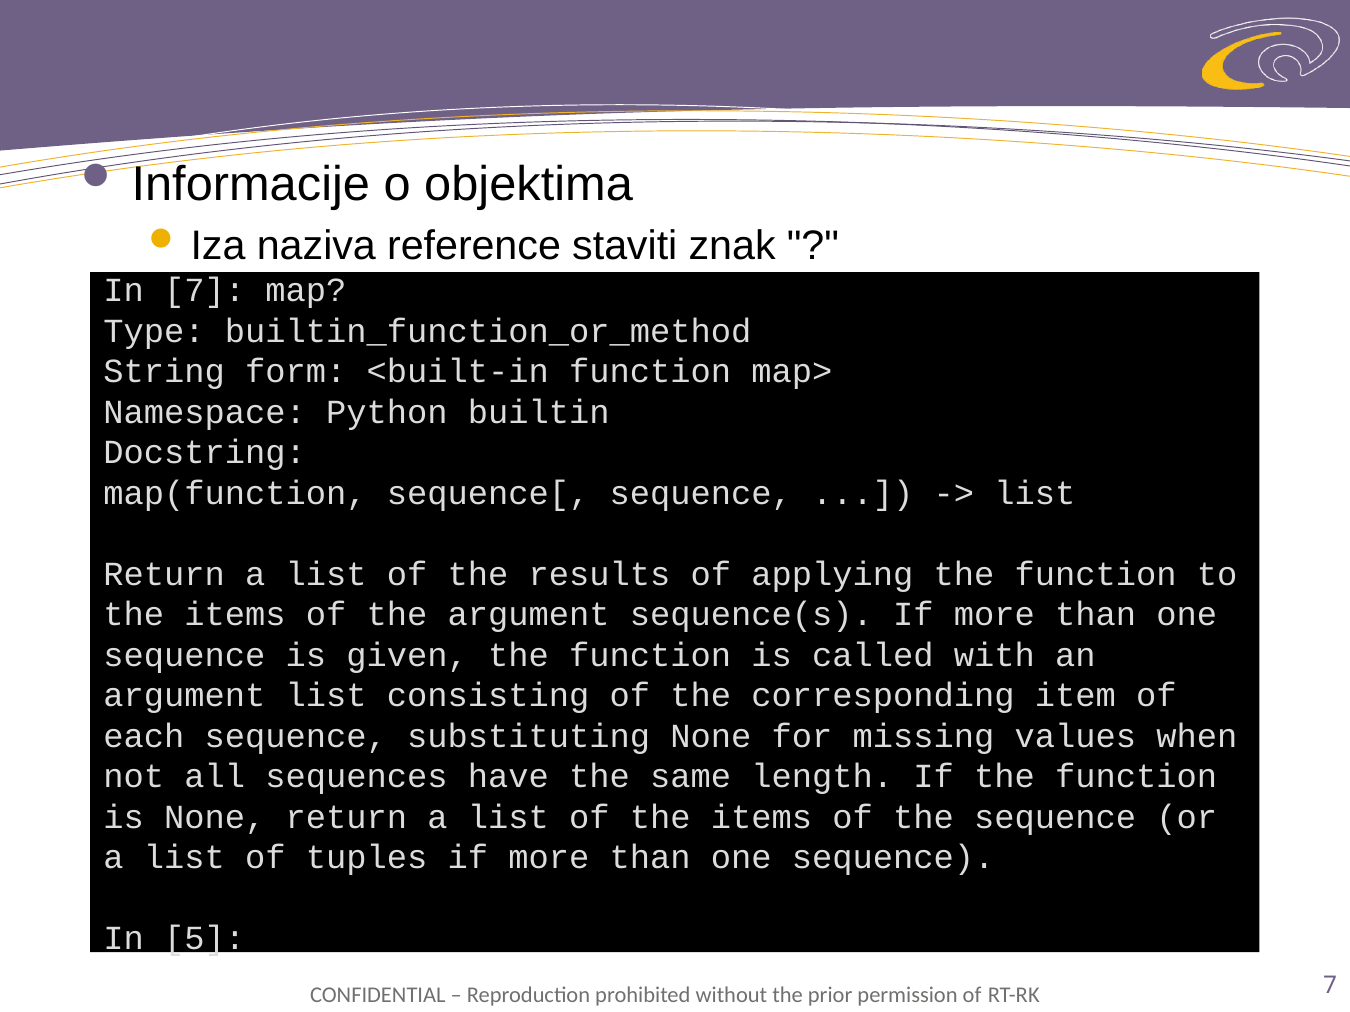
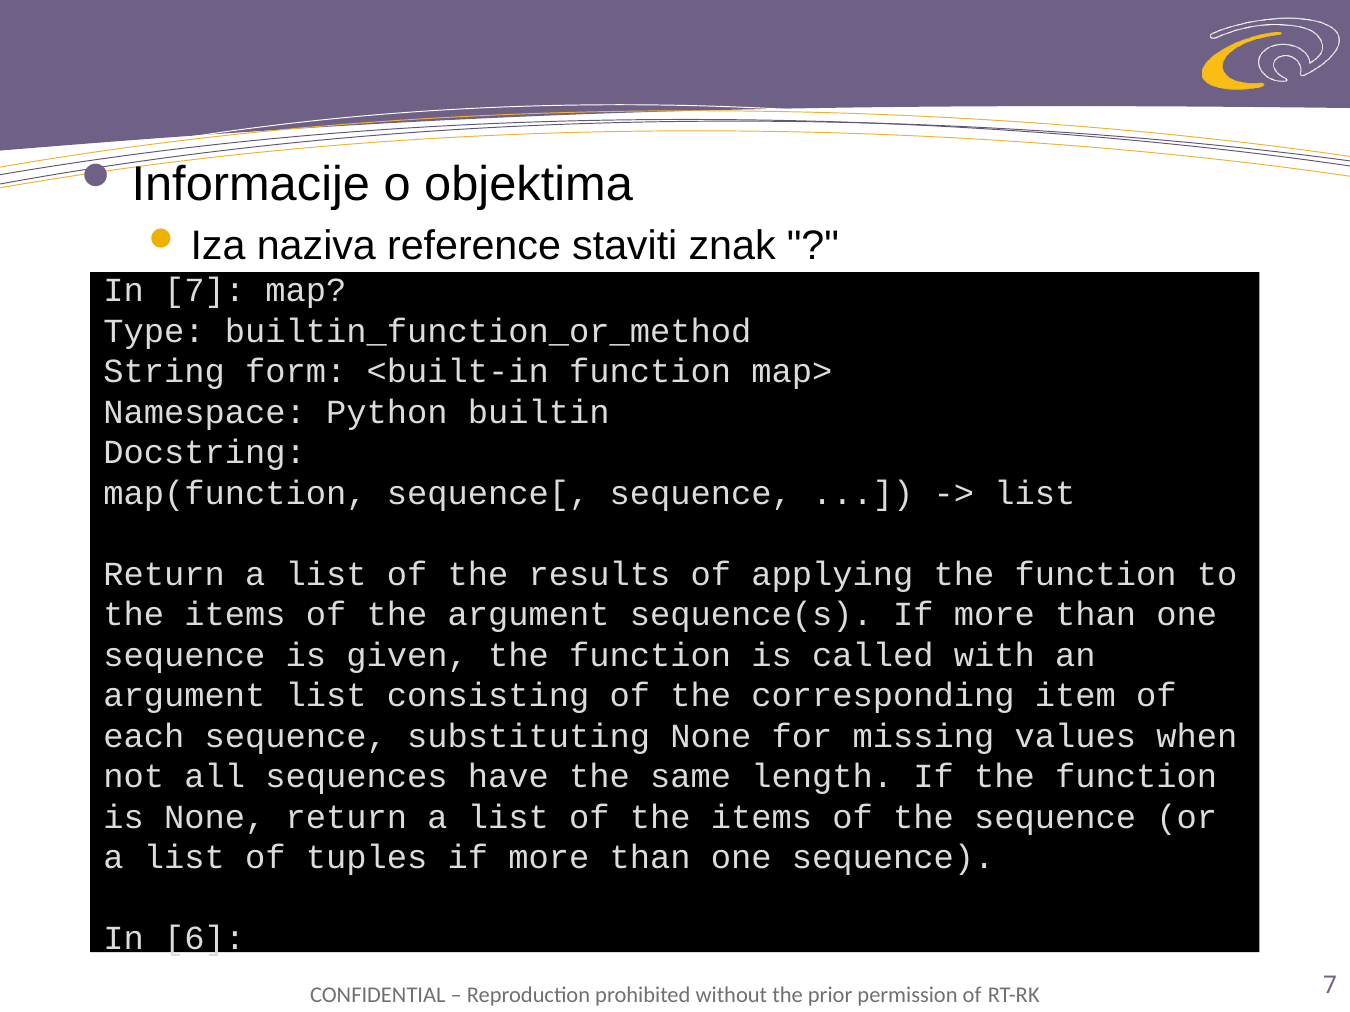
5: 5 -> 6
